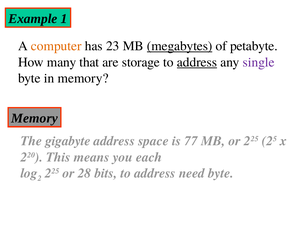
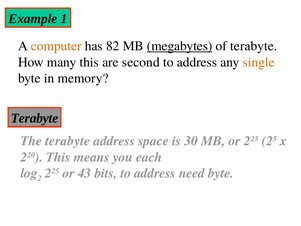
23: 23 -> 82
of petabyte: petabyte -> terabyte
many that: that -> this
storage: storage -> second
address at (197, 62) underline: present -> none
single colour: purple -> orange
Memory at (34, 118): Memory -> Terabyte
The gigabyte: gigabyte -> terabyte
77: 77 -> 30
28: 28 -> 43
